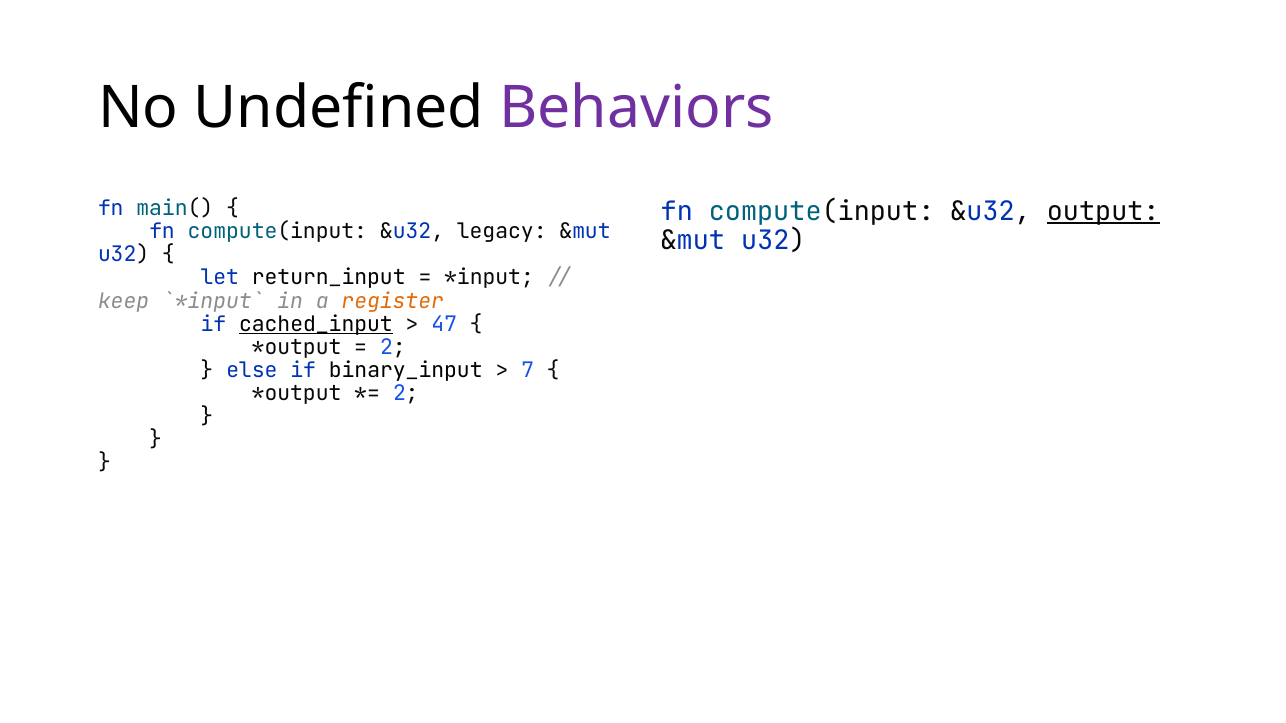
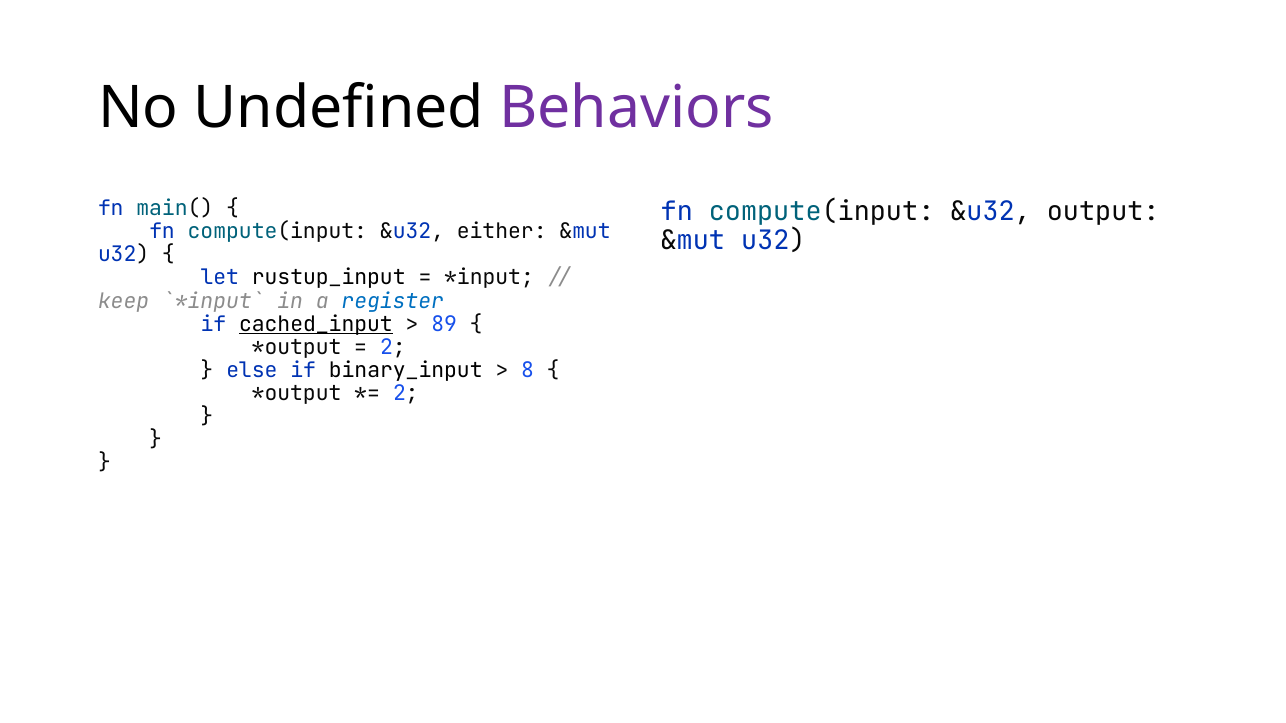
output underline: present -> none
legacy: legacy -> either
return_input: return_input -> rustup_input
register colour: orange -> blue
47: 47 -> 89
7: 7 -> 8
